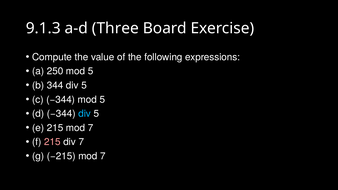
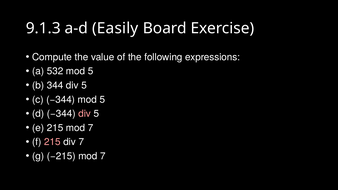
Three: Three -> Easily
250: 250 -> 532
div at (85, 114) colour: light blue -> pink
